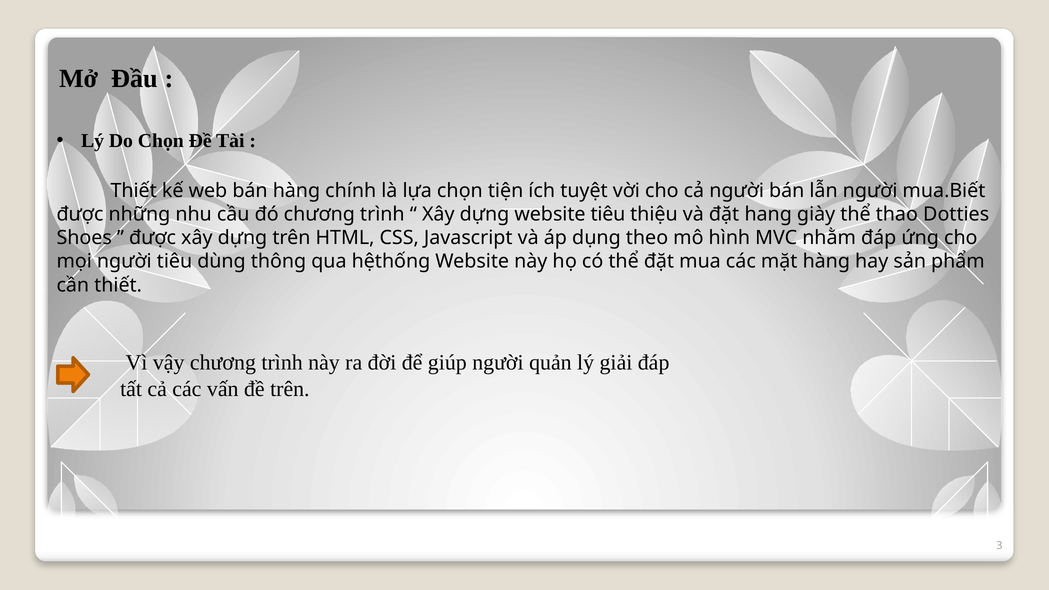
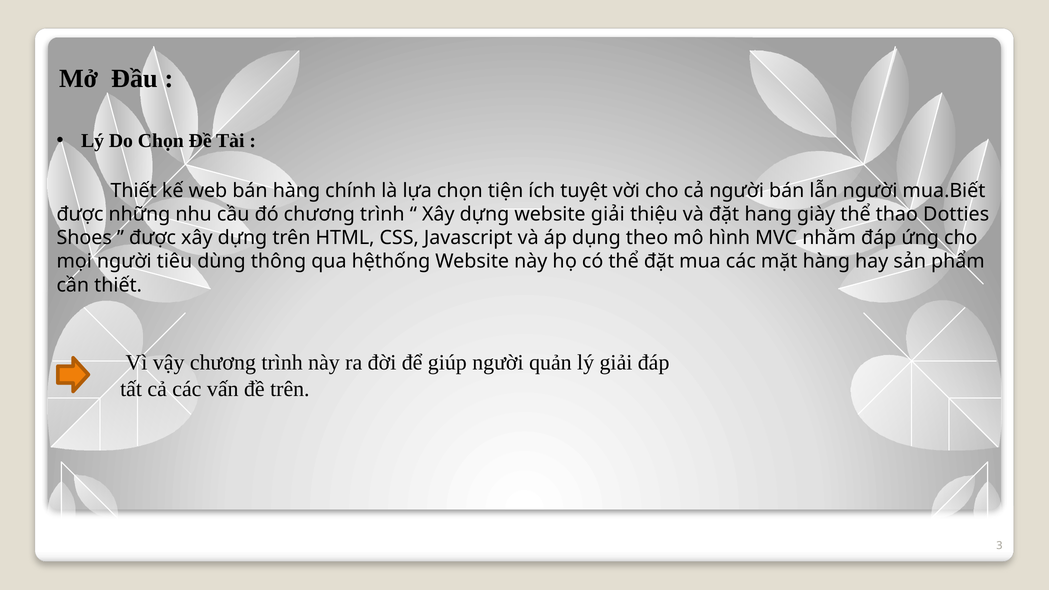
website tiêu: tiêu -> giải
